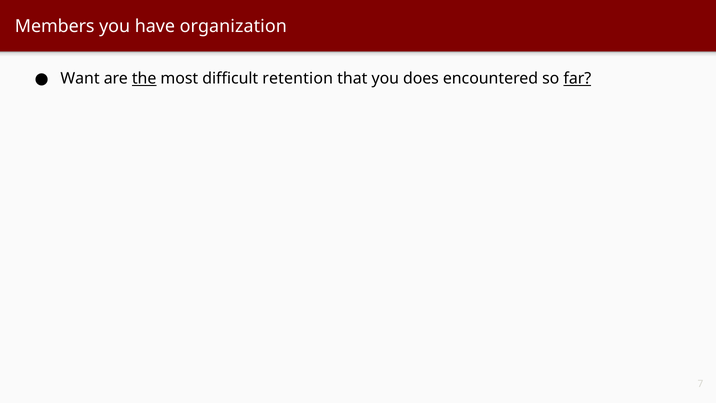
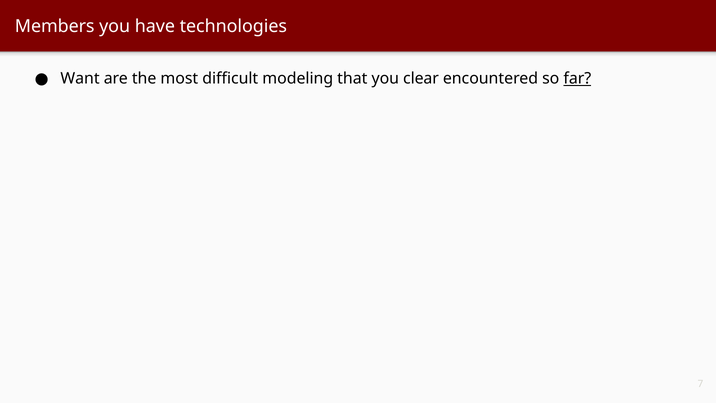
organization: organization -> technologies
the underline: present -> none
retention: retention -> modeling
does: does -> clear
